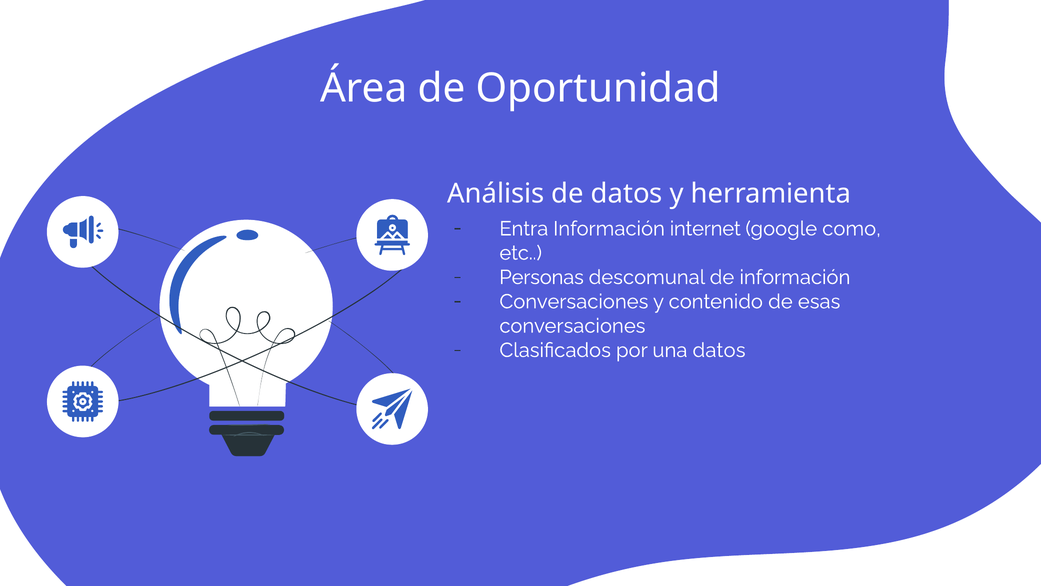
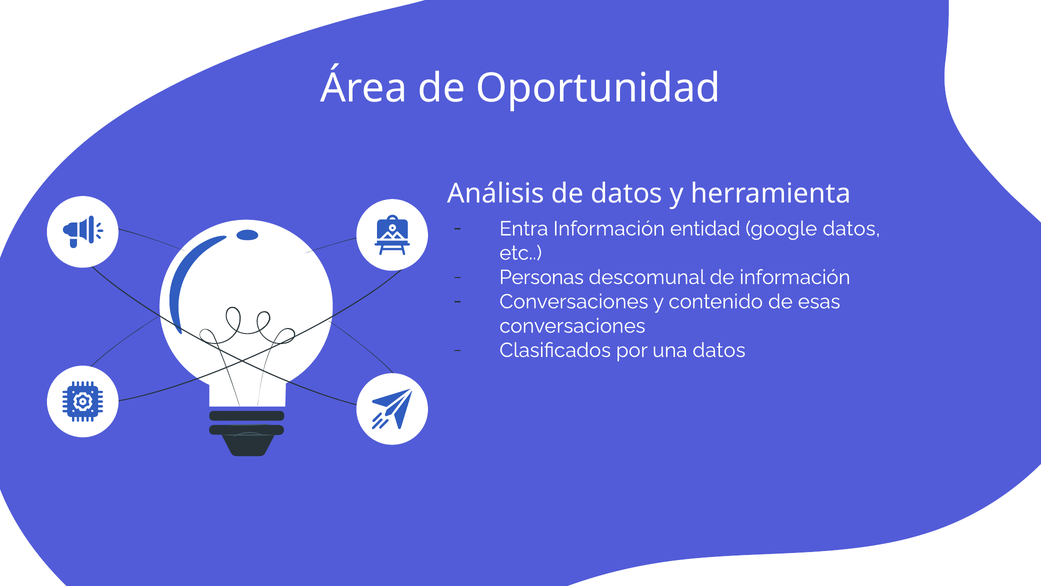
internet: internet -> entidad
google como: como -> datos
